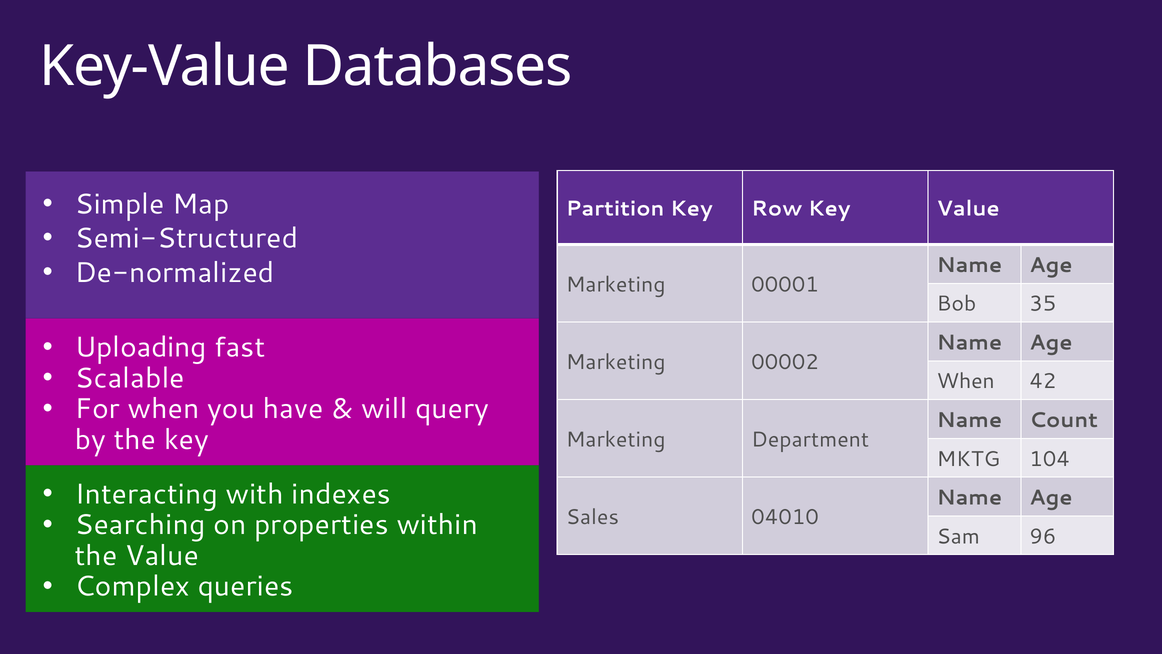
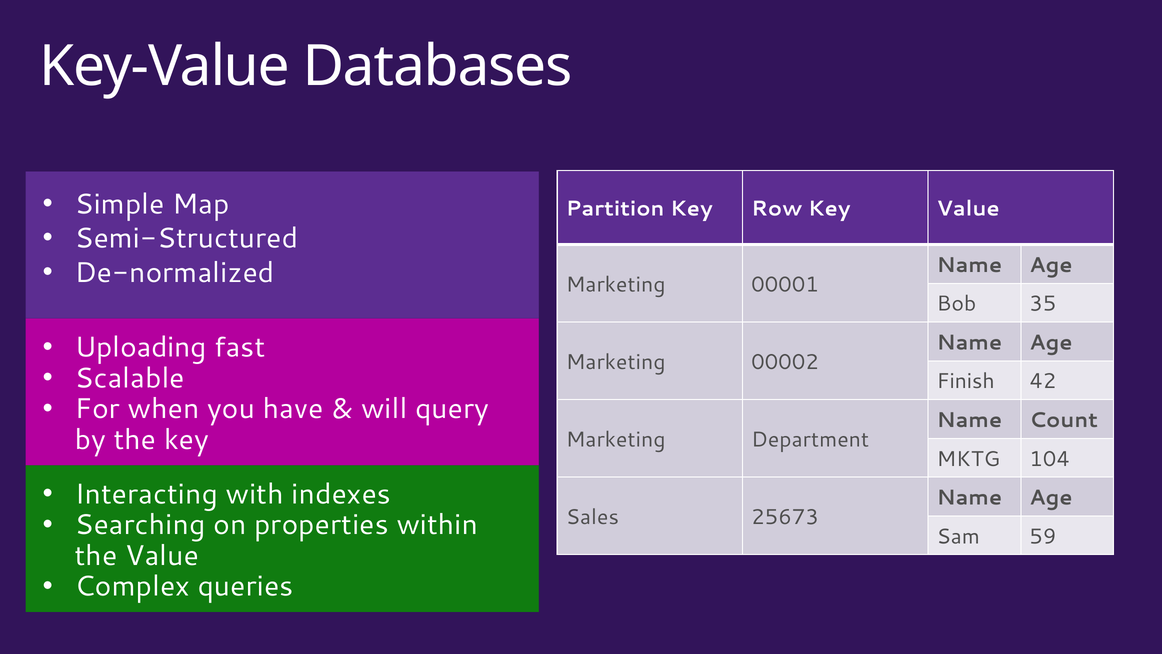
When at (966, 381): When -> Finish
04010: 04010 -> 25673
96: 96 -> 59
